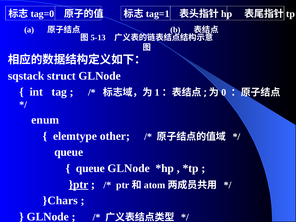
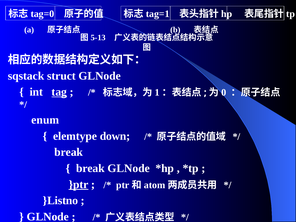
tag underline: none -> present
other: other -> down
queue at (69, 152): queue -> break
queue at (90, 168): queue -> break
}Chars: }Chars -> }Listno
